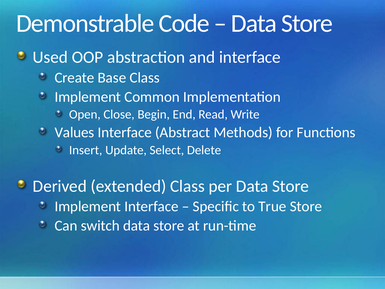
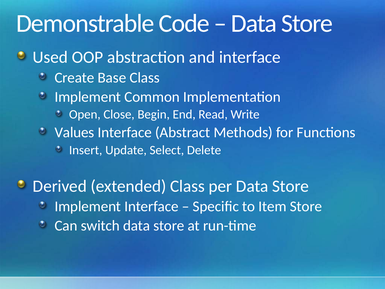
True: True -> Item
